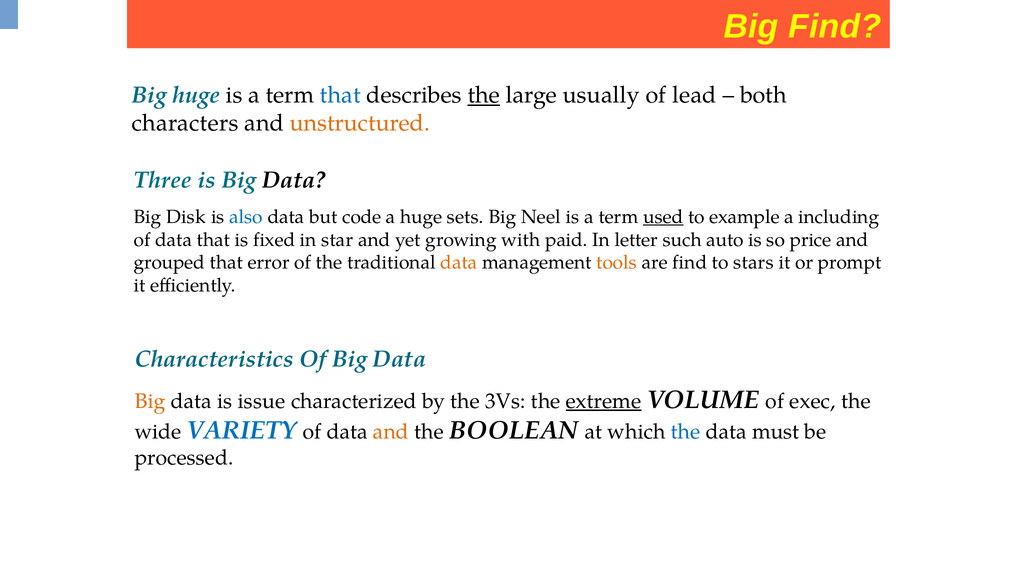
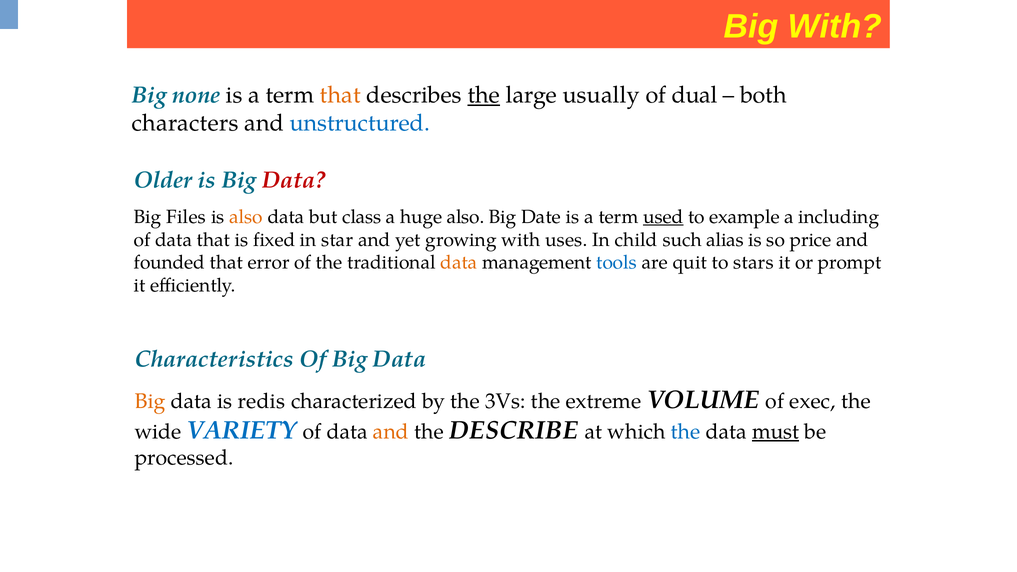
Big Find: Find -> With
Big huge: huge -> none
that at (340, 95) colour: blue -> orange
lead: lead -> dual
unstructured colour: orange -> blue
Three: Three -> Older
Data at (294, 180) colour: black -> red
Disk: Disk -> Files
also at (246, 217) colour: blue -> orange
code: code -> class
huge sets: sets -> also
Neel: Neel -> Date
paid: paid -> uses
letter: letter -> child
auto: auto -> alias
grouped: grouped -> founded
tools colour: orange -> blue
are find: find -> quit
issue: issue -> redis
extreme underline: present -> none
BOOLEAN: BOOLEAN -> DESCRIBE
must underline: none -> present
